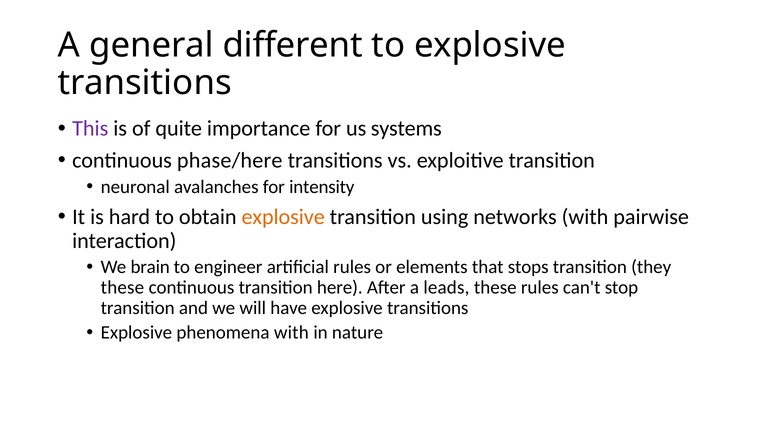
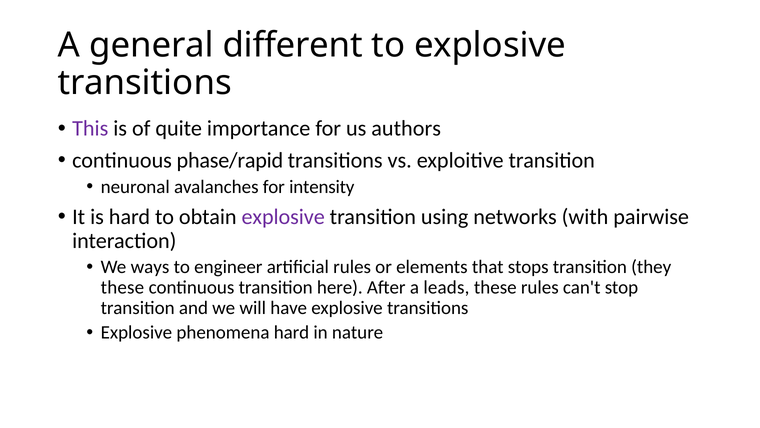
systems: systems -> authors
phase/here: phase/here -> phase/rapid
explosive at (283, 217) colour: orange -> purple
brain: brain -> ways
phenomena with: with -> hard
